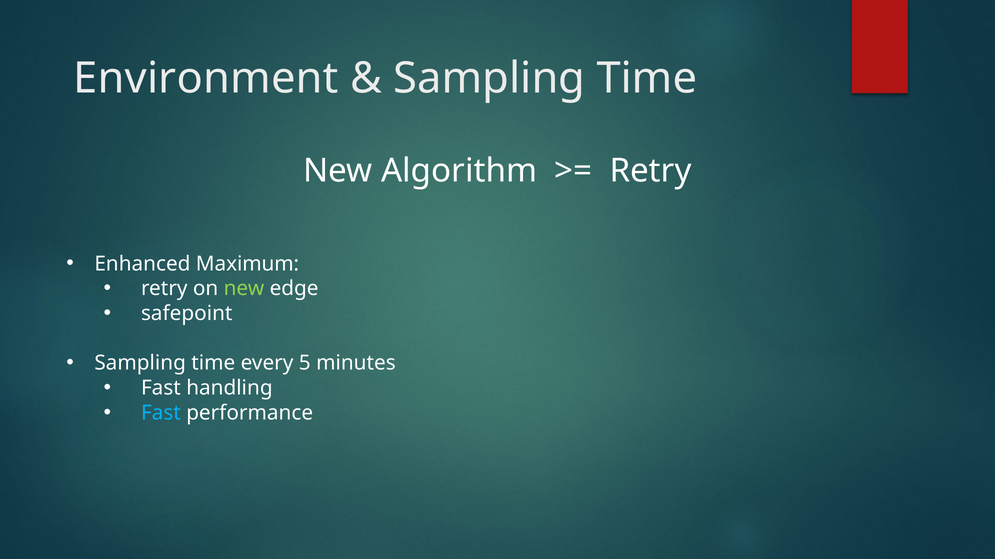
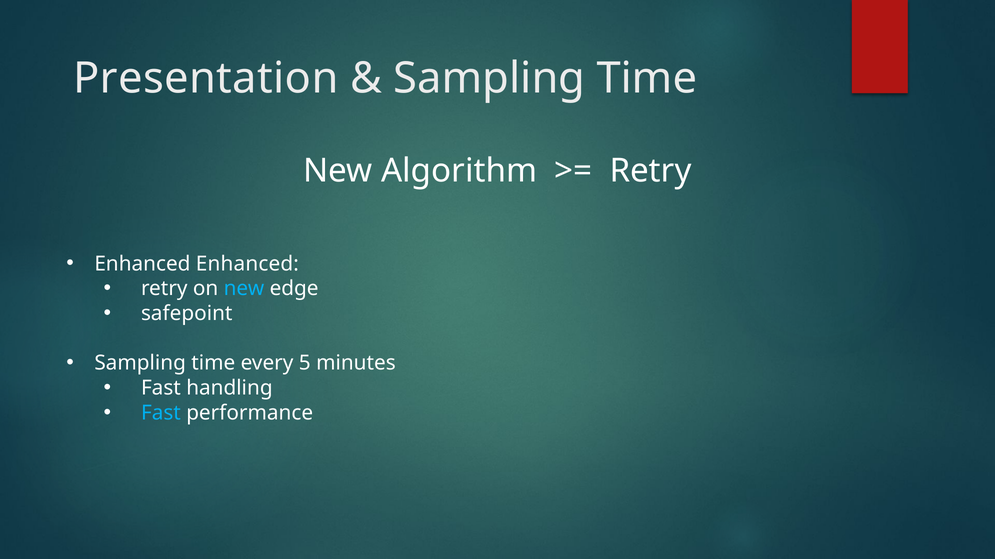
Environment: Environment -> Presentation
Enhanced Maximum: Maximum -> Enhanced
new at (244, 289) colour: light green -> light blue
